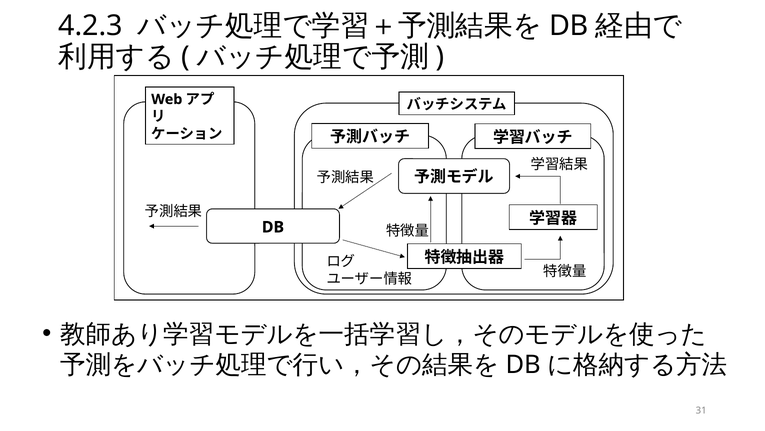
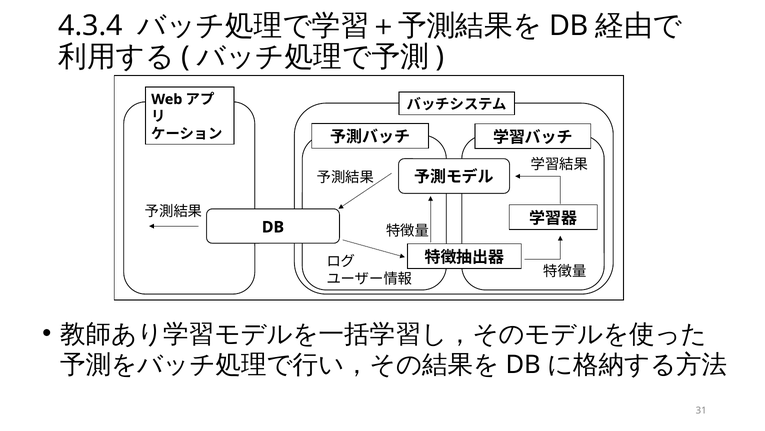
4.2.3: 4.2.3 -> 4.3.4
